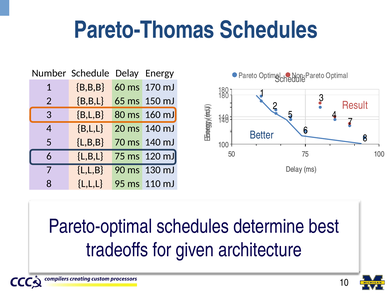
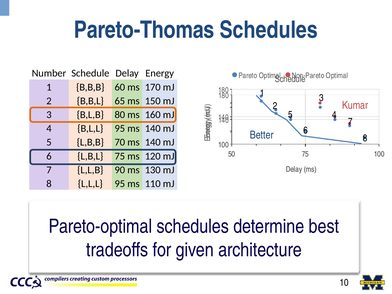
Result: Result -> Kumar
B,L,L 20: 20 -> 95
